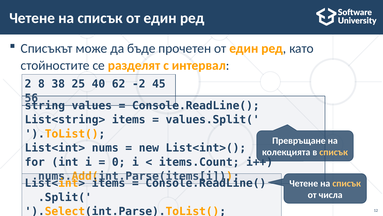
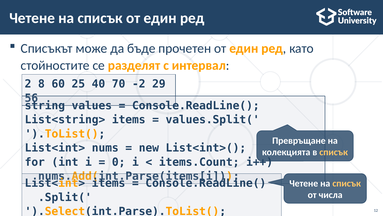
38: 38 -> 60
62: 62 -> 70
45: 45 -> 29
